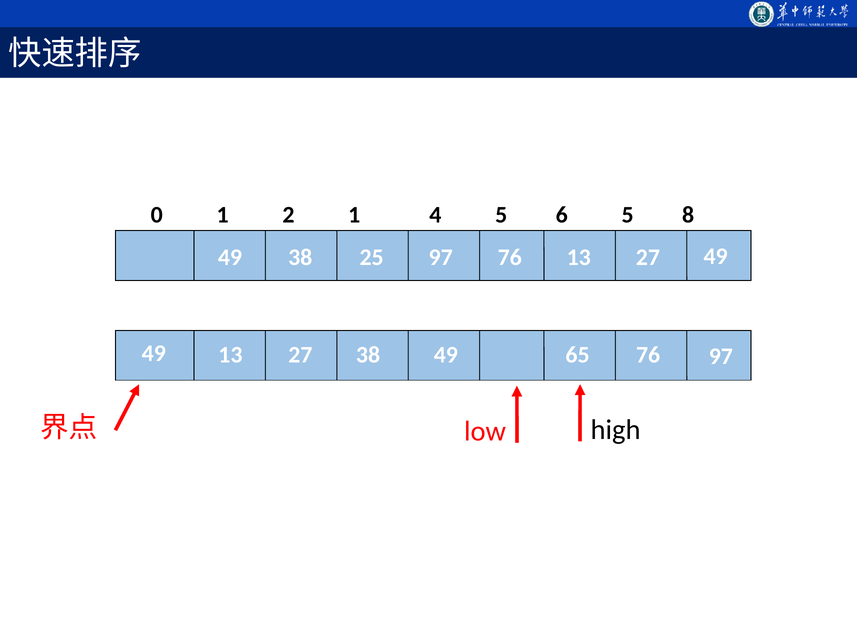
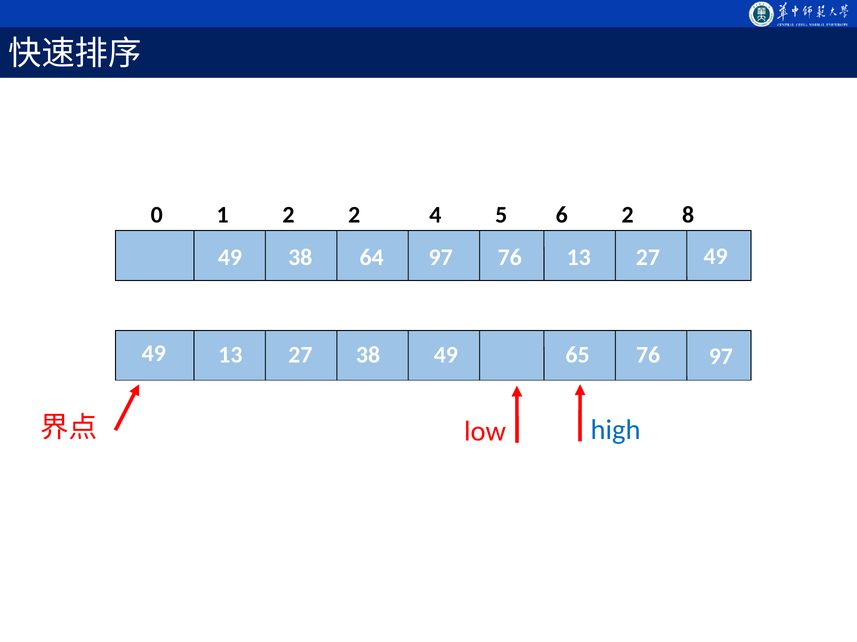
2 1: 1 -> 2
6 5: 5 -> 2
25: 25 -> 64
high colour: black -> blue
